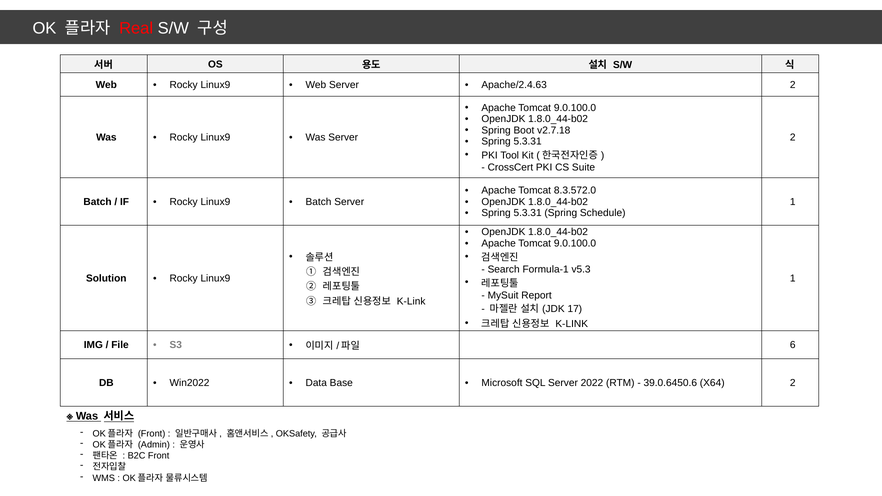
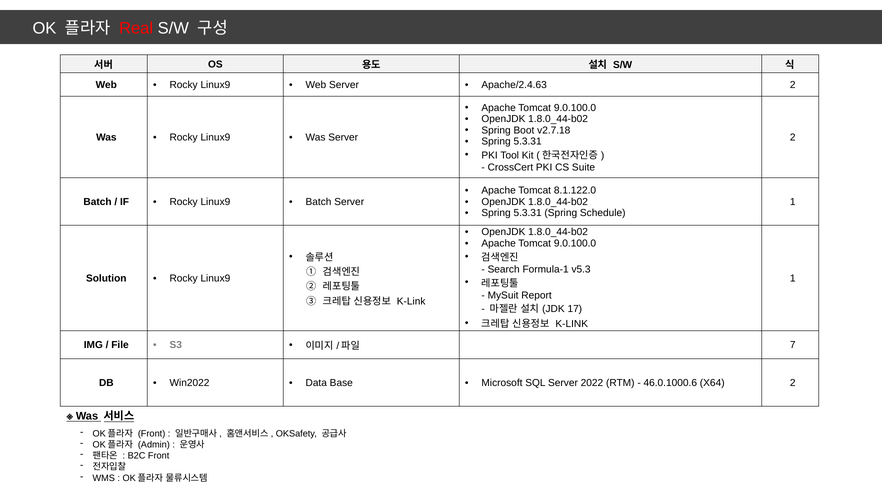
8.3.572.0: 8.3.572.0 -> 8.1.122.0
6: 6 -> 7
39.0.6450.6: 39.0.6450.6 -> 46.0.1000.6
